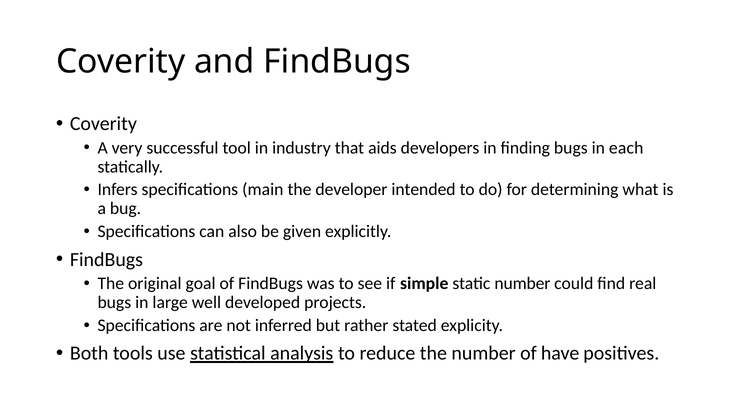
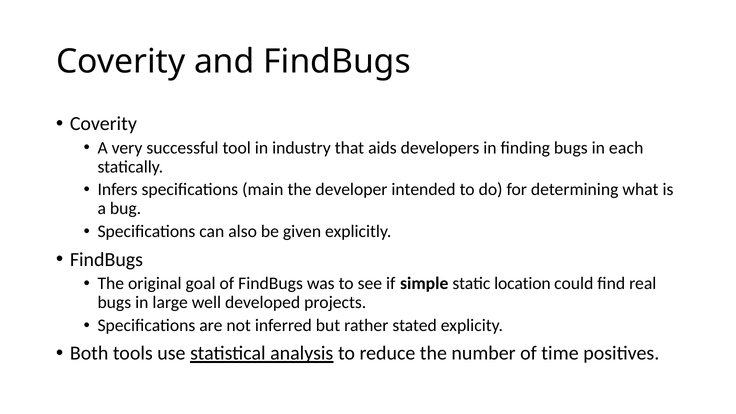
static number: number -> location
have: have -> time
